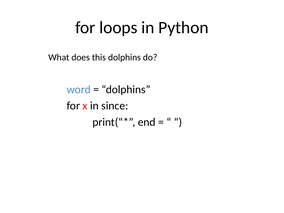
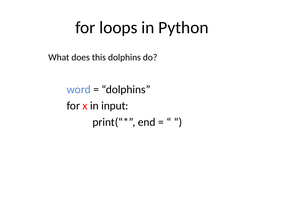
since: since -> input
